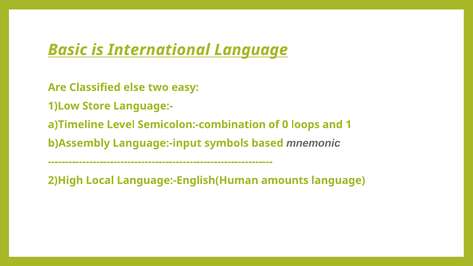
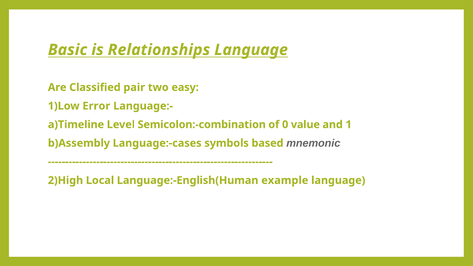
International: International -> Relationships
else: else -> pair
Store: Store -> Error
loops: loops -> value
Language:-input: Language:-input -> Language:-cases
amounts: amounts -> example
